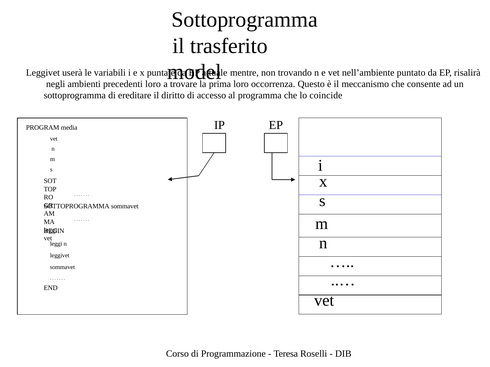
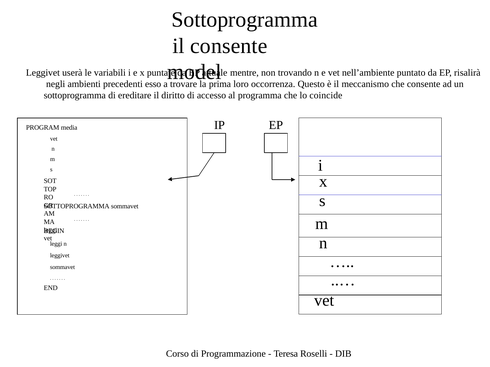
il trasferito: trasferito -> consente
precedenti loro: loro -> esso
